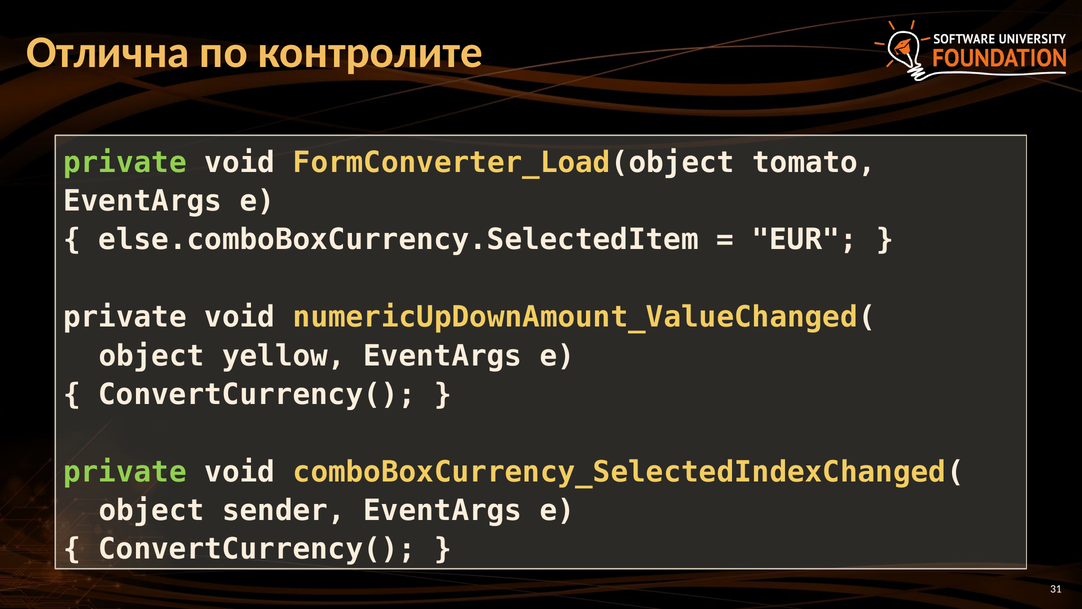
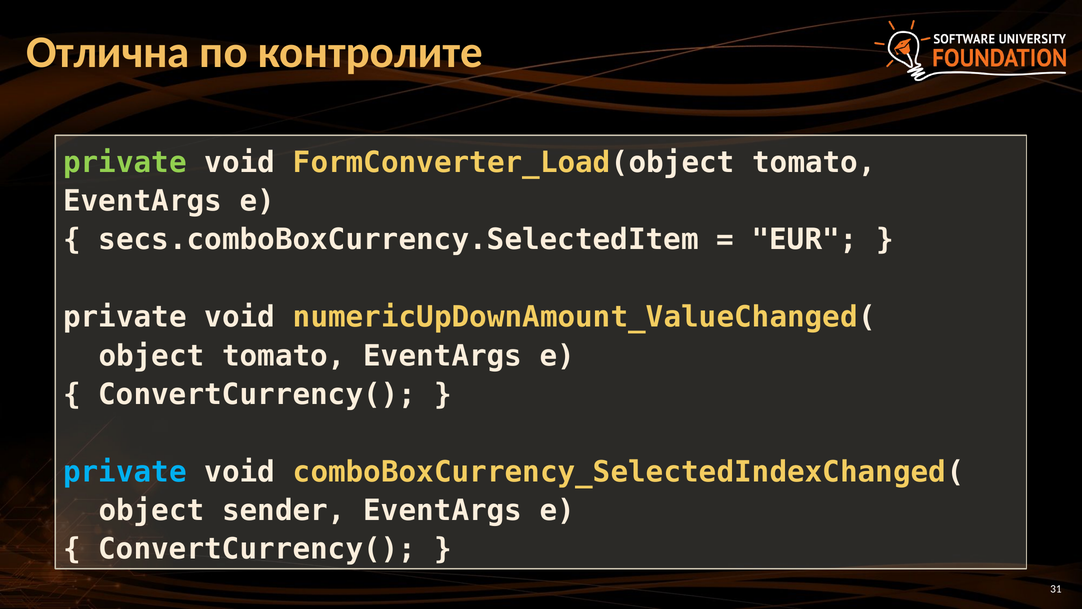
else.comboBoxCurrency.SelectedItem: else.comboBoxCurrency.SelectedItem -> secs.comboBoxCurrency.SelectedItem
object yellow: yellow -> tomato
private at (125, 472) colour: light green -> light blue
